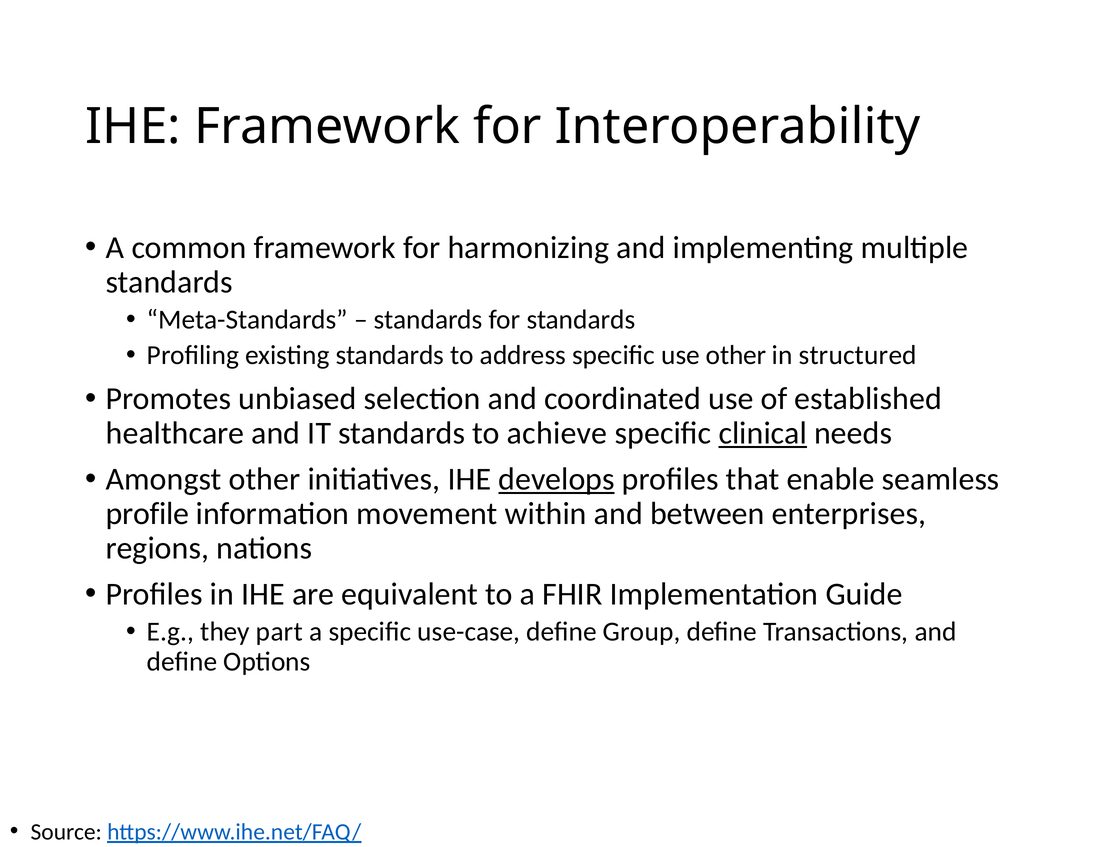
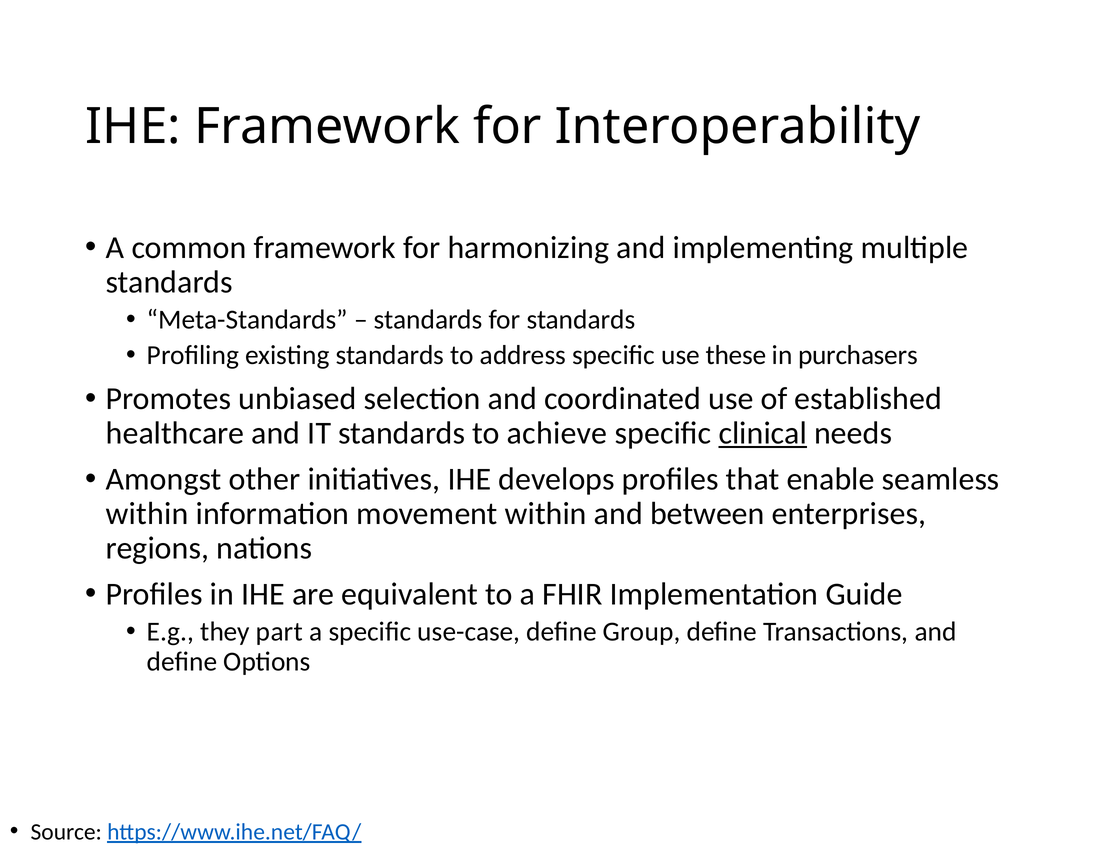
use other: other -> these
structured: structured -> purchasers
develops underline: present -> none
profile at (147, 514): profile -> within
